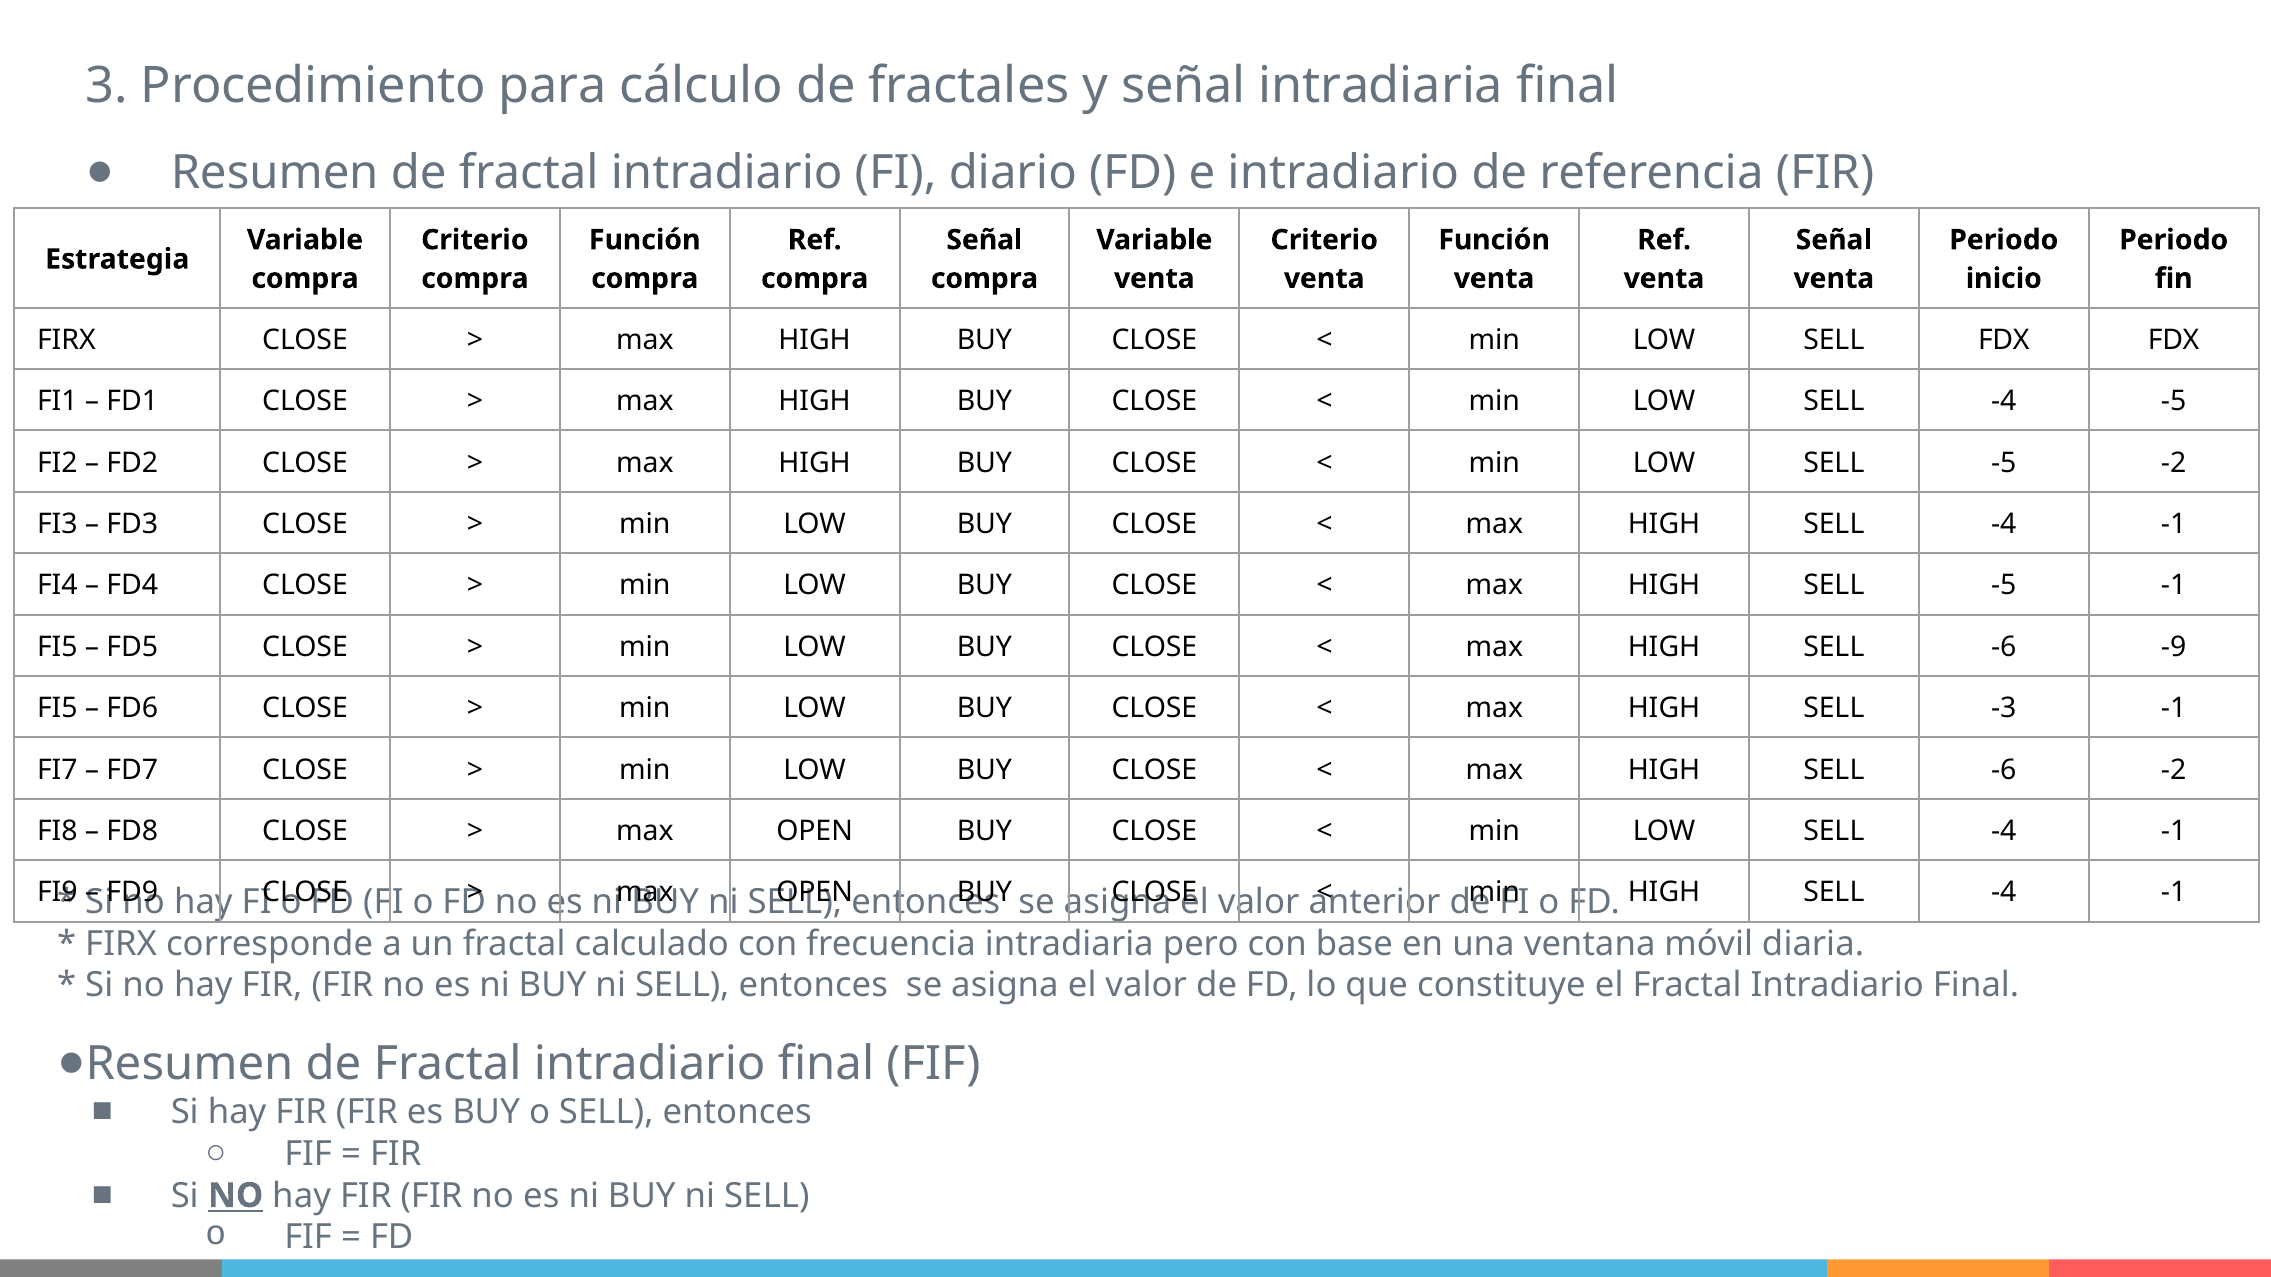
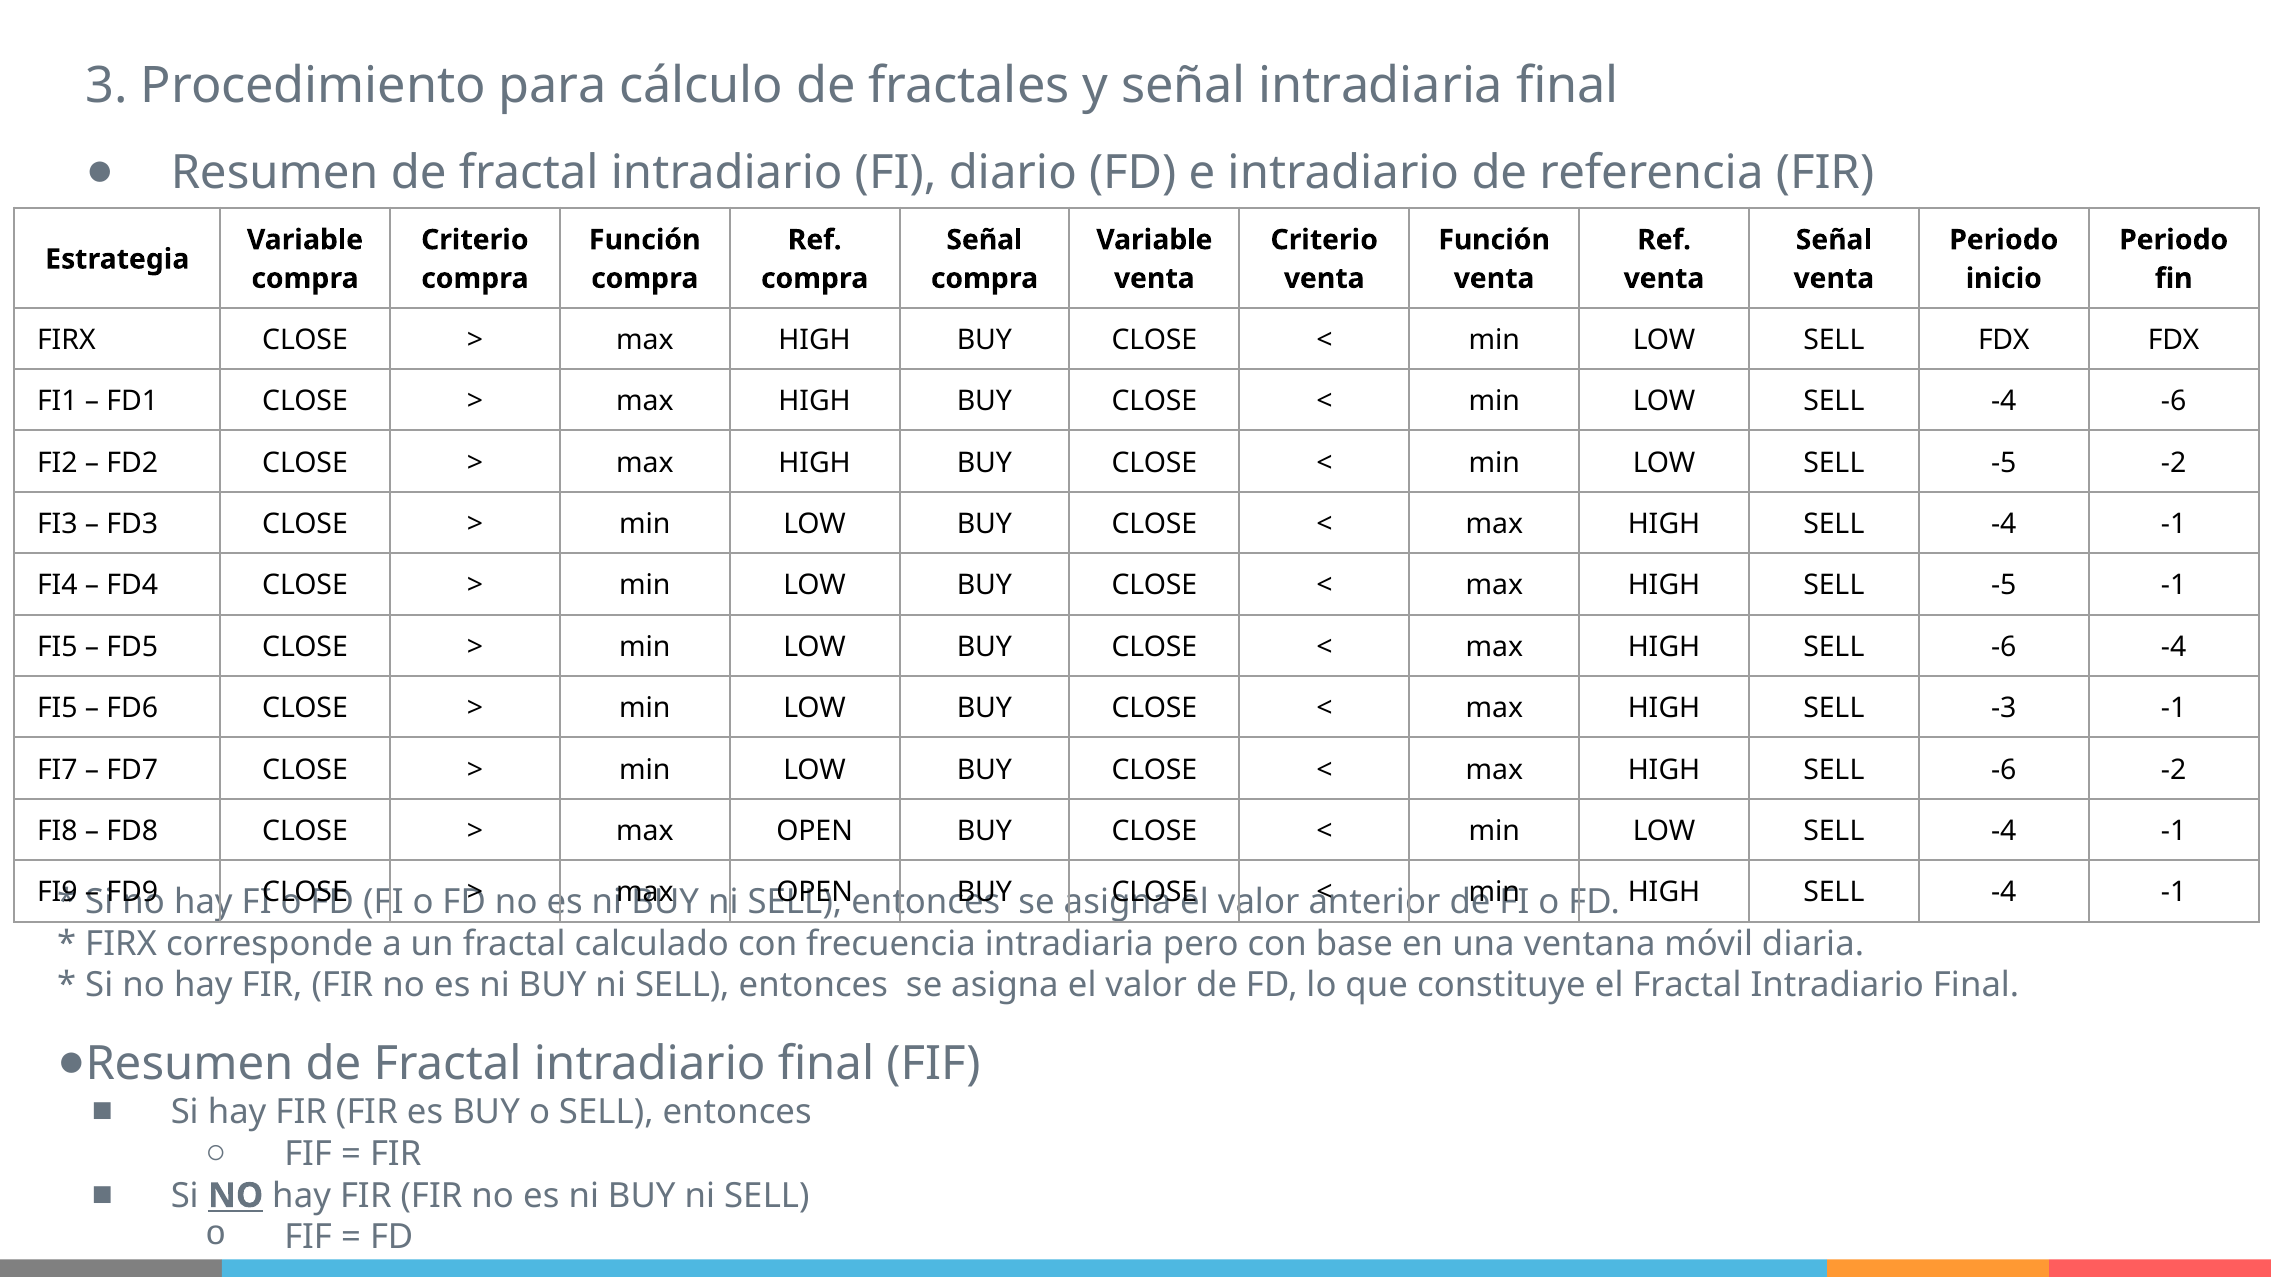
-4 -5: -5 -> -6
-6 -9: -9 -> -4
